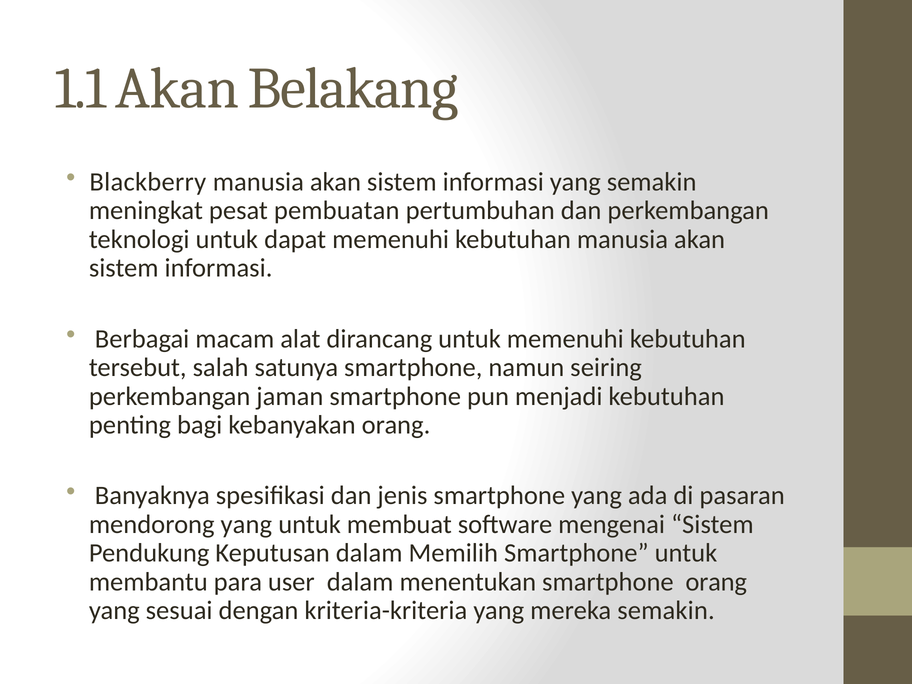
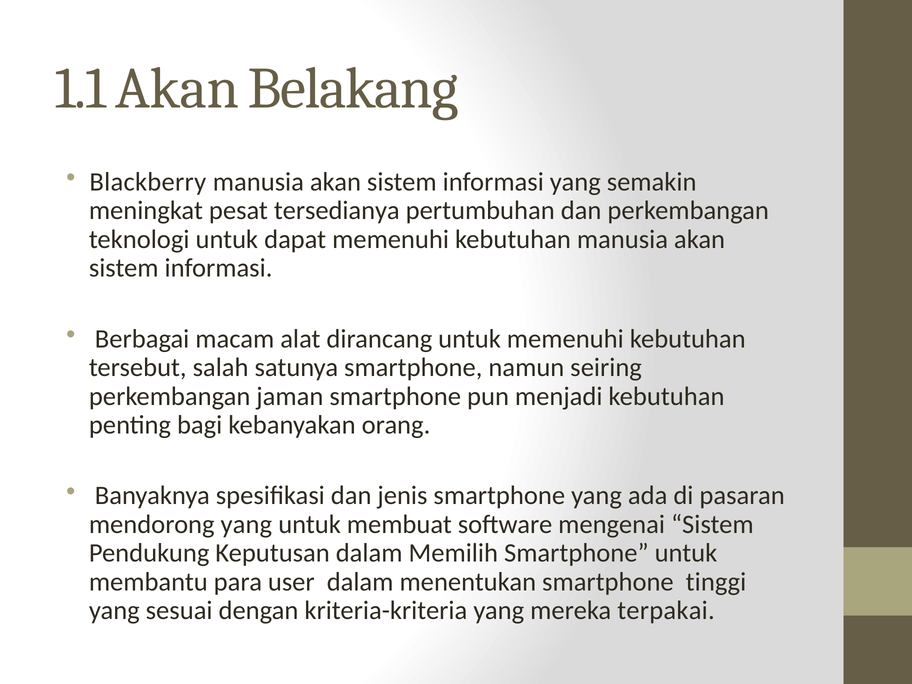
pembuatan: pembuatan -> tersedianya
smartphone orang: orang -> tinggi
mereka semakin: semakin -> terpakai
